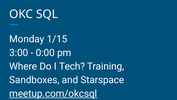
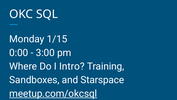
3:00: 3:00 -> 0:00
0:00: 0:00 -> 3:00
Tech: Tech -> Intro
